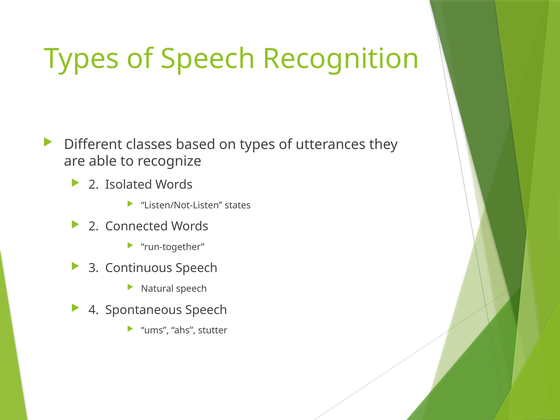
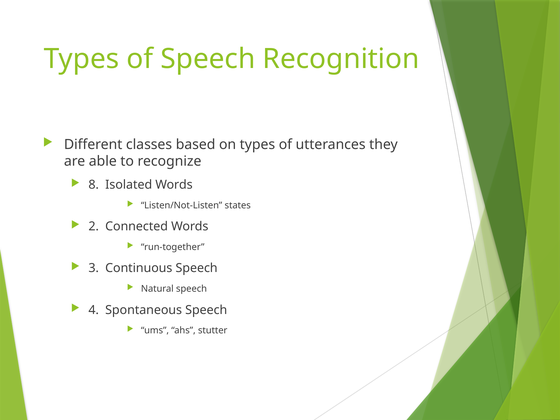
2 at (94, 185): 2 -> 8
